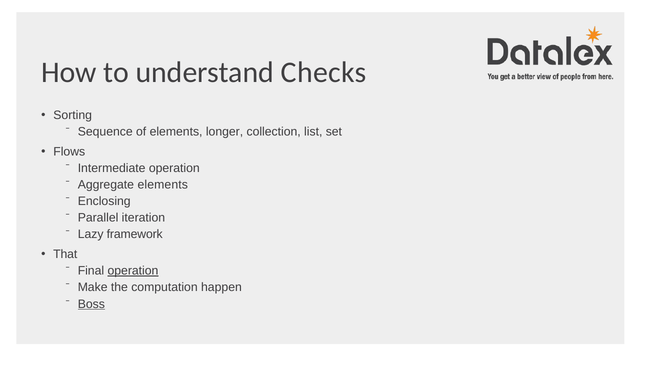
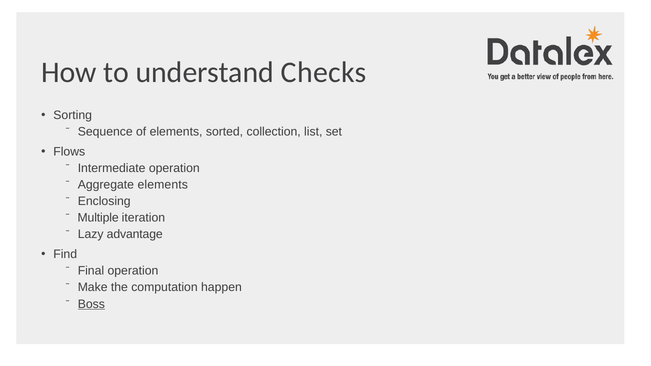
longer: longer -> sorted
Parallel: Parallel -> Multiple
framework: framework -> advantage
That: That -> Find
operation at (133, 271) underline: present -> none
